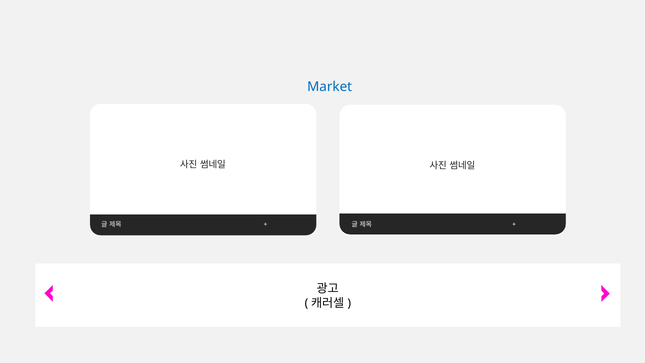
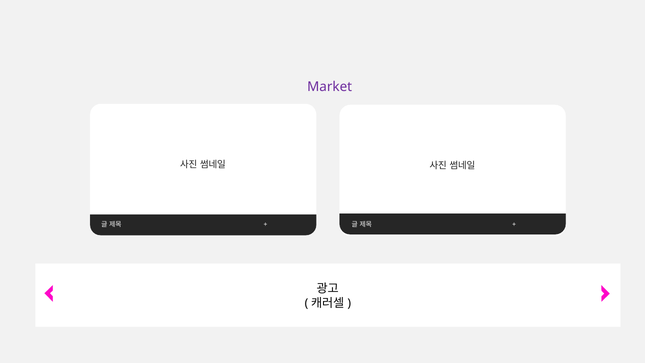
Market colour: blue -> purple
